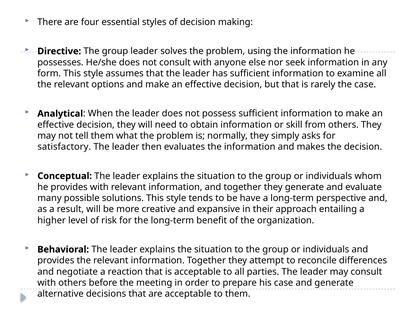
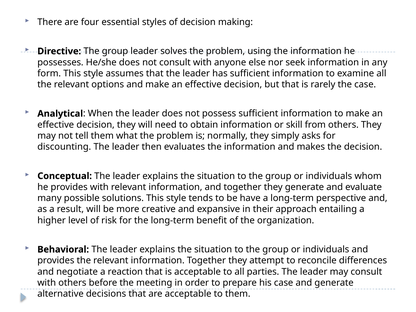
satisfactory: satisfactory -> discounting
